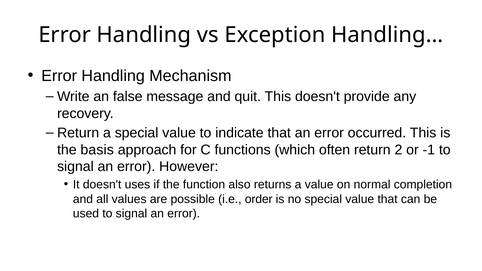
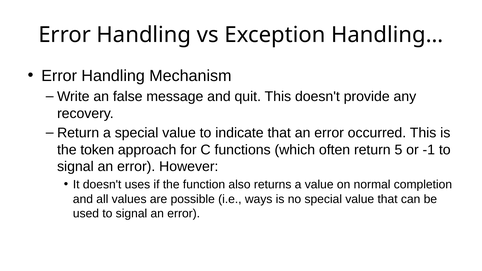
basis: basis -> token
2: 2 -> 5
order: order -> ways
